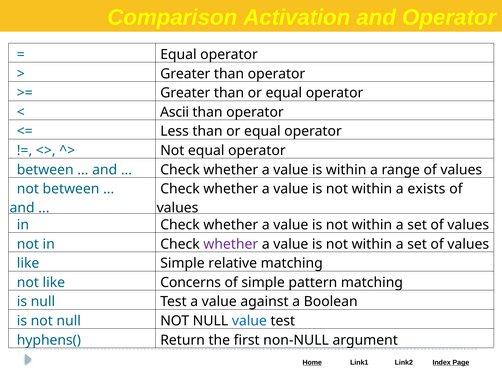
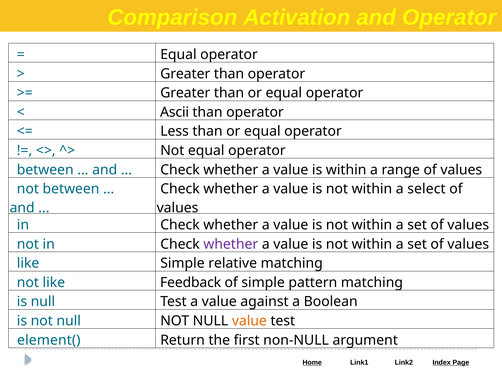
exists: exists -> select
Concerns: Concerns -> Feedback
value at (249, 320) colour: blue -> orange
hyphens(: hyphens( -> element(
